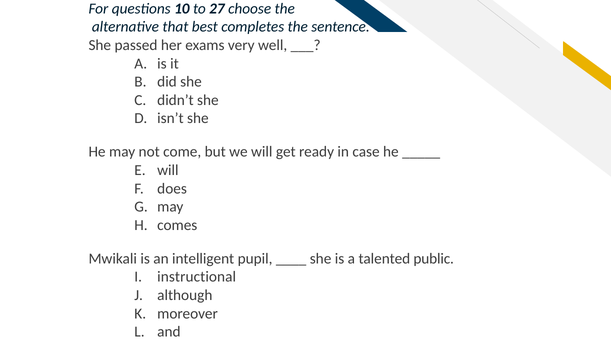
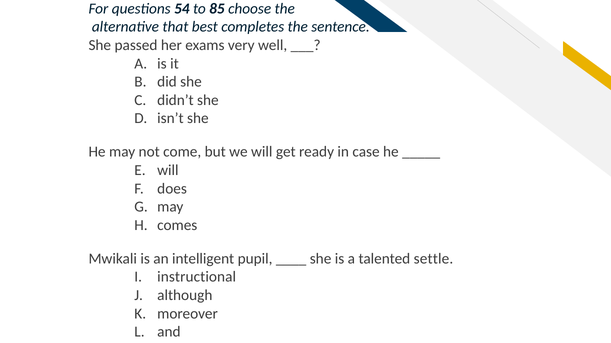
10: 10 -> 54
27: 27 -> 85
public: public -> settle
